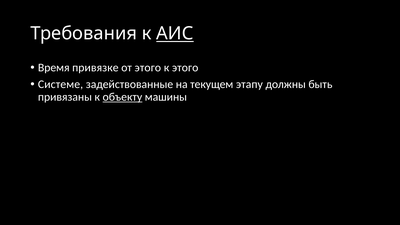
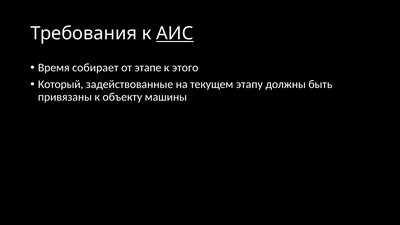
привязке: привязке -> собирает
от этого: этого -> этапе
Системе: Системе -> Который
объекту underline: present -> none
